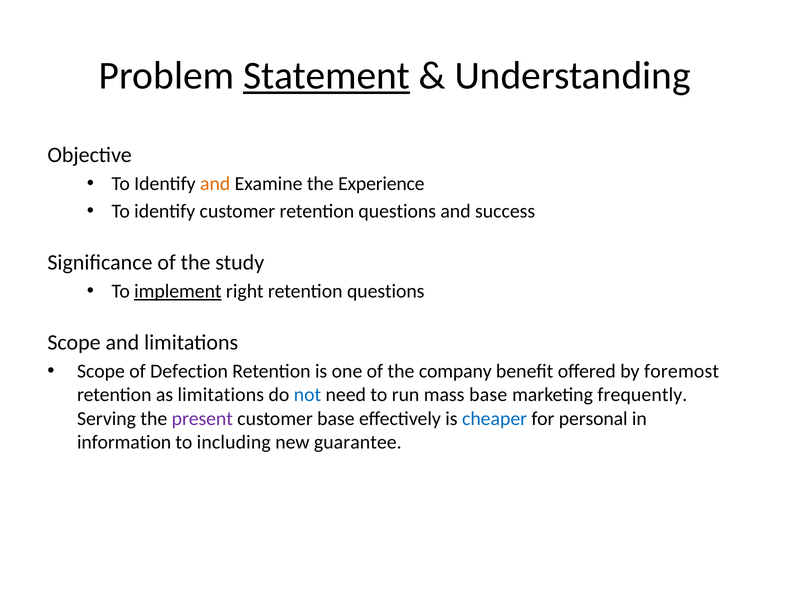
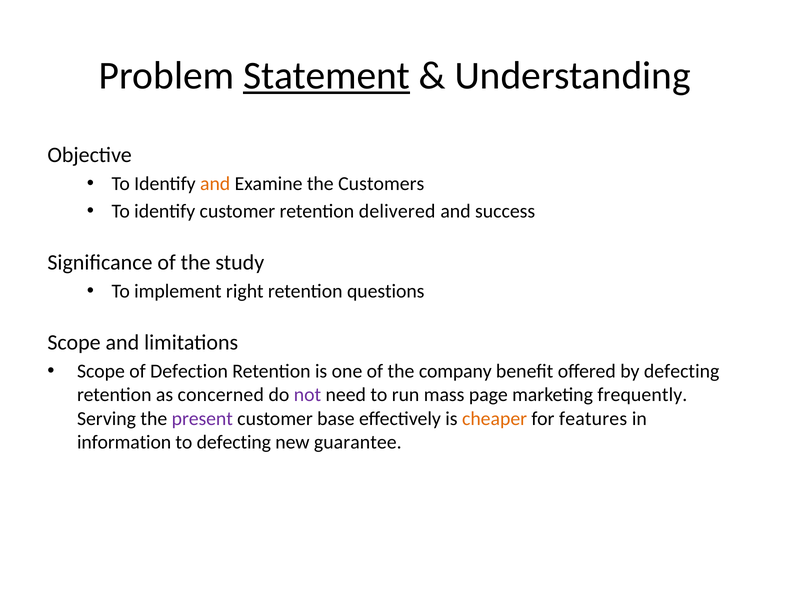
Experience: Experience -> Customers
customer retention questions: questions -> delivered
implement underline: present -> none
by foremost: foremost -> defecting
as limitations: limitations -> concerned
not colour: blue -> purple
mass base: base -> page
cheaper colour: blue -> orange
personal: personal -> features
to including: including -> defecting
